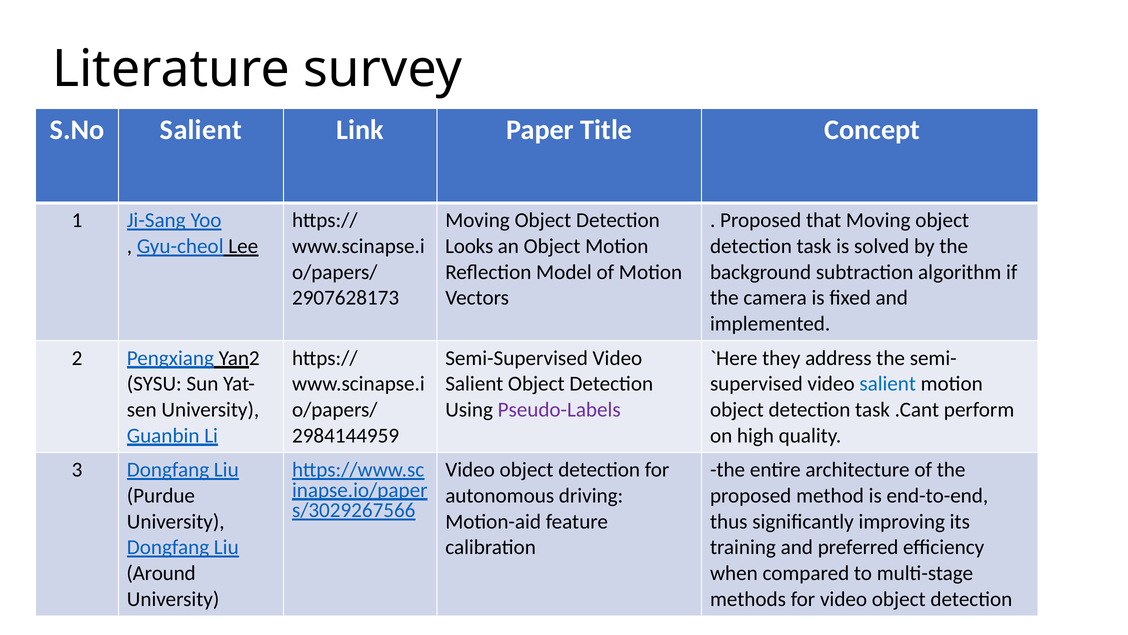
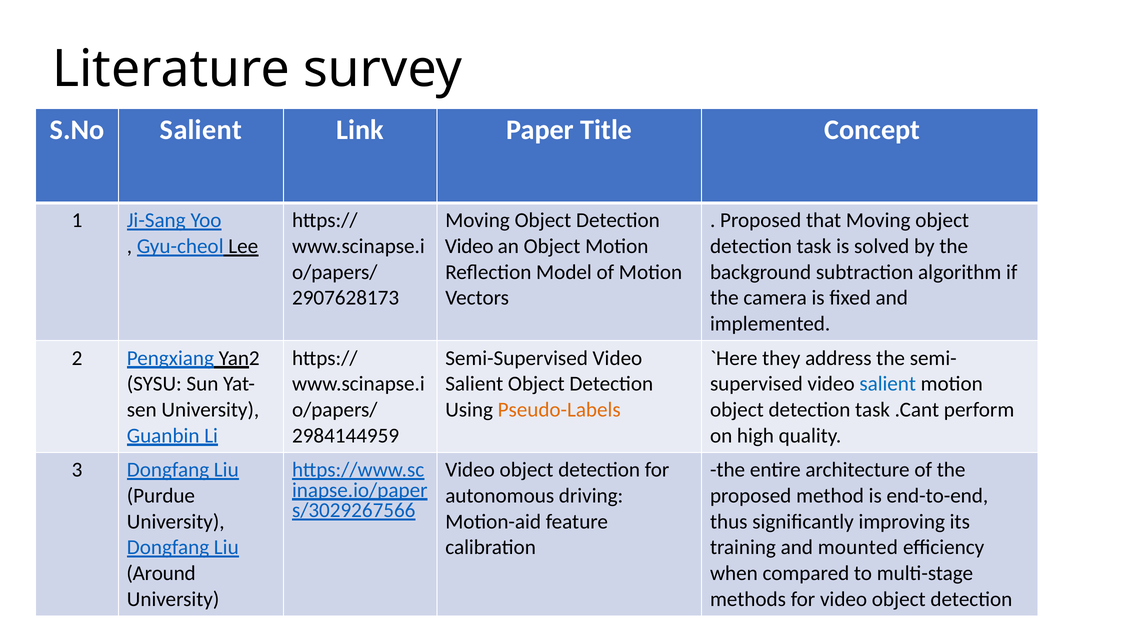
Looks at (469, 246): Looks -> Video
Pseudo-Labels colour: purple -> orange
preferred: preferred -> mounted
